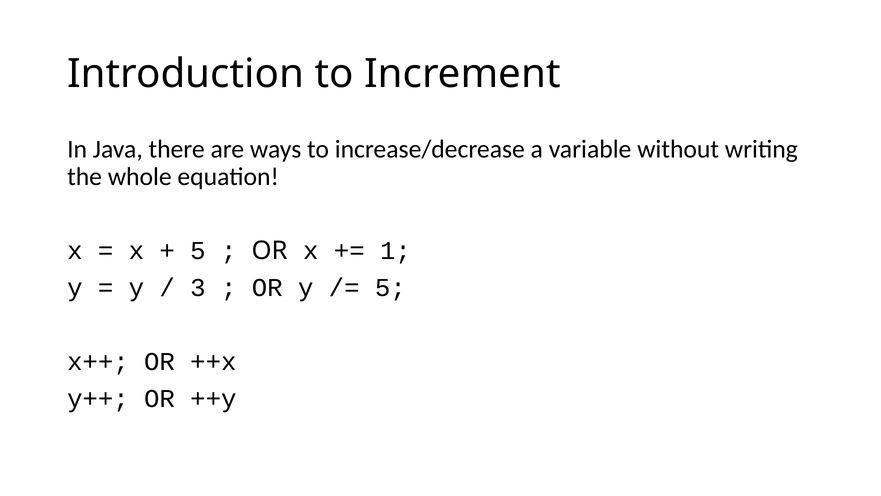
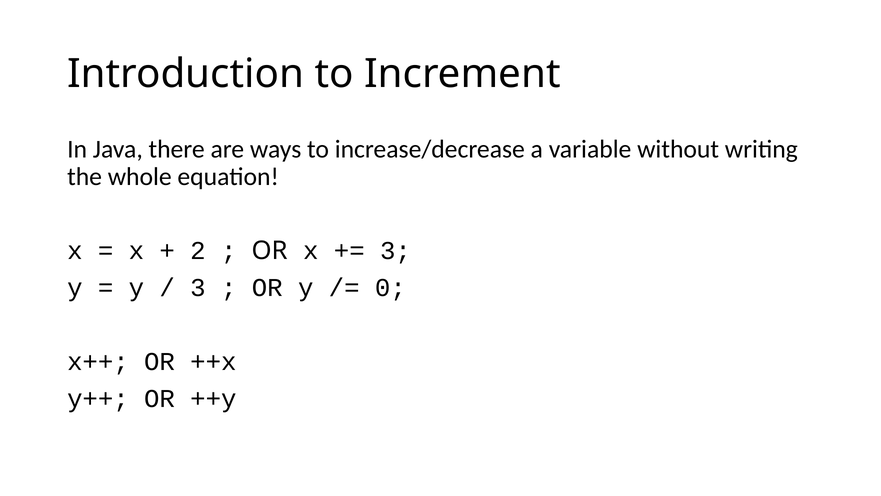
5 at (198, 251): 5 -> 2
1 at (395, 251): 1 -> 3
5 at (390, 288): 5 -> 0
